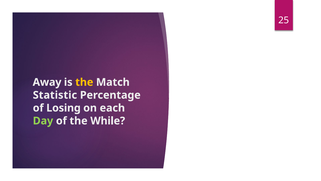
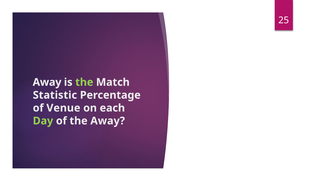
the at (84, 82) colour: yellow -> light green
Losing: Losing -> Venue
the While: While -> Away
